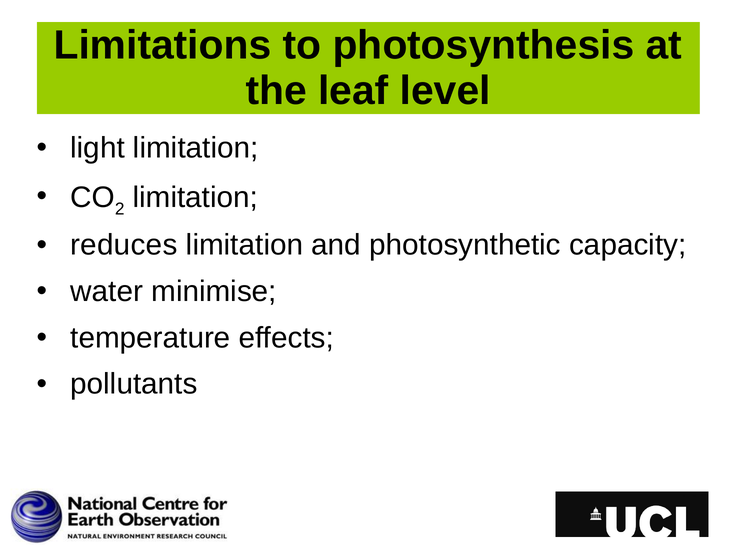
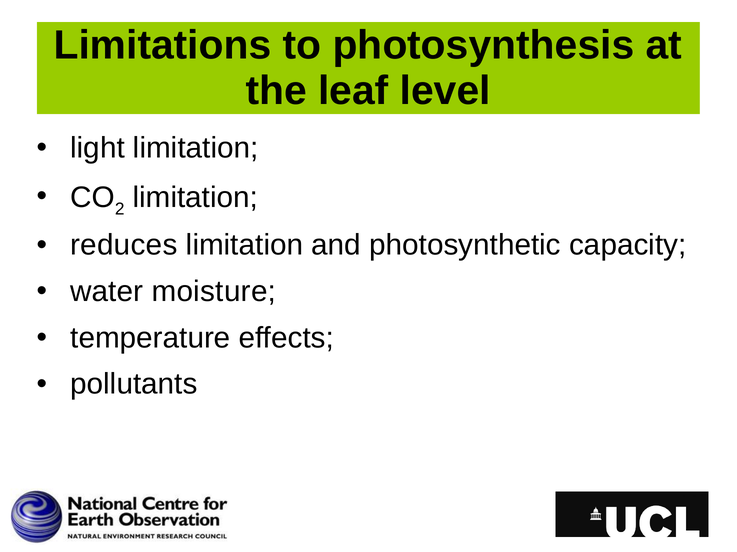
minimise: minimise -> moisture
